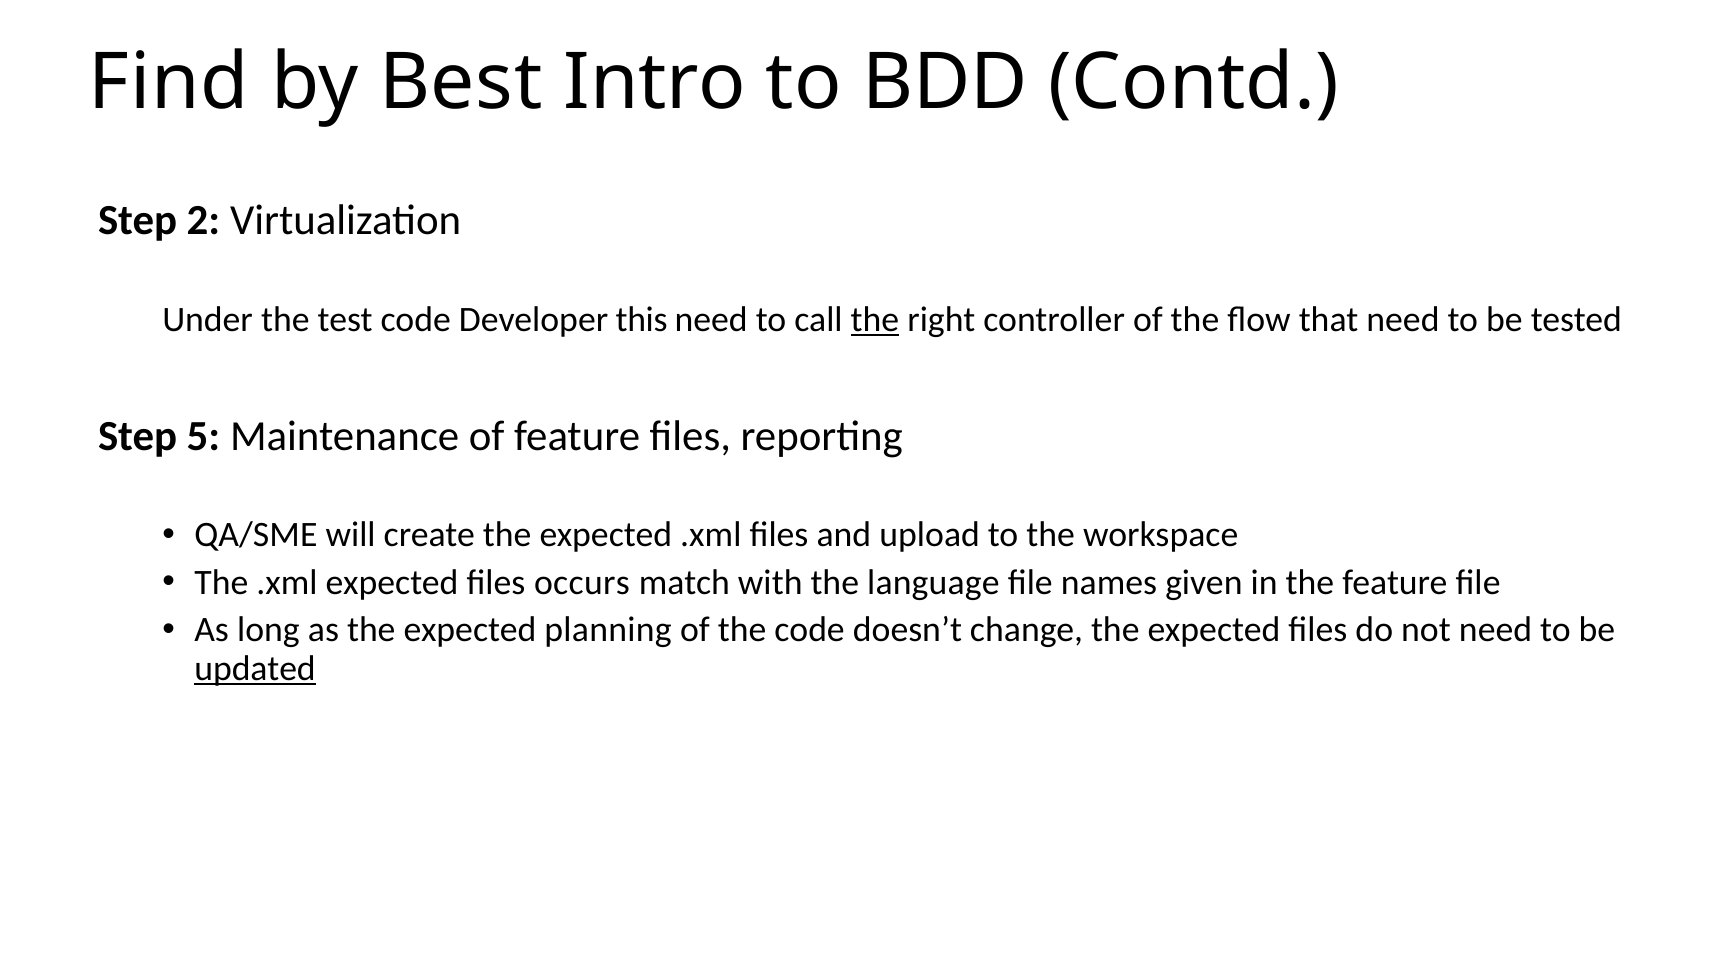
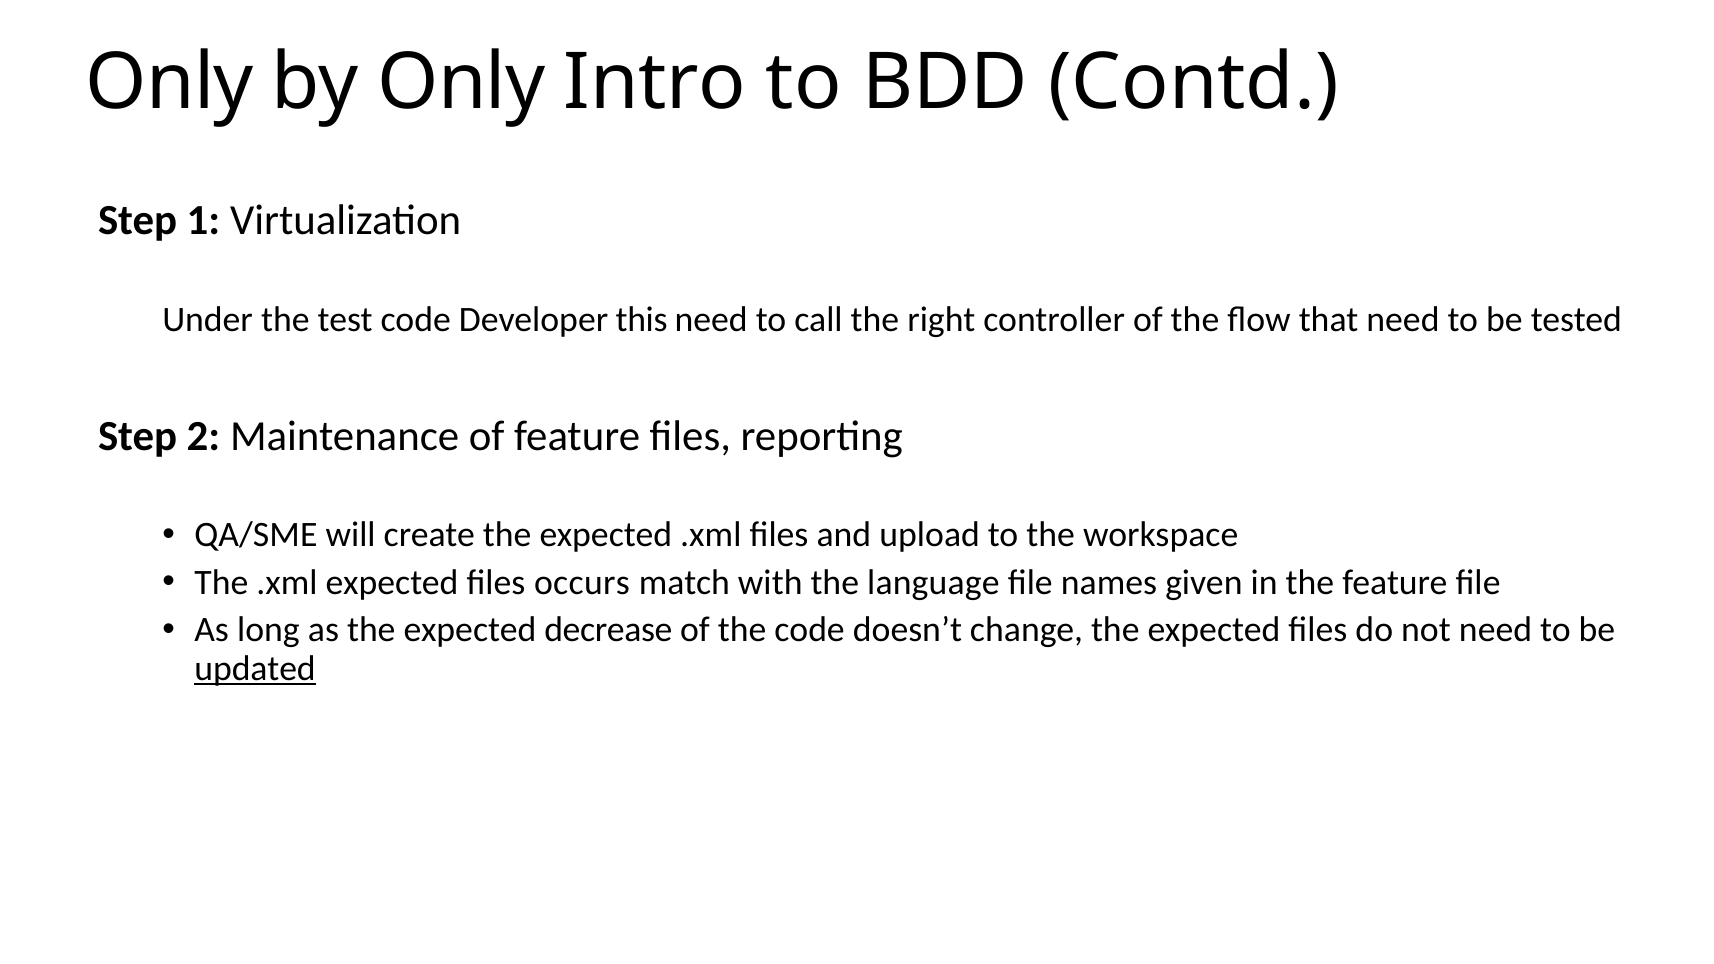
Find at (169, 83): Find -> Only
by Best: Best -> Only
2: 2 -> 1
the at (875, 319) underline: present -> none
5: 5 -> 2
planning: planning -> decrease
